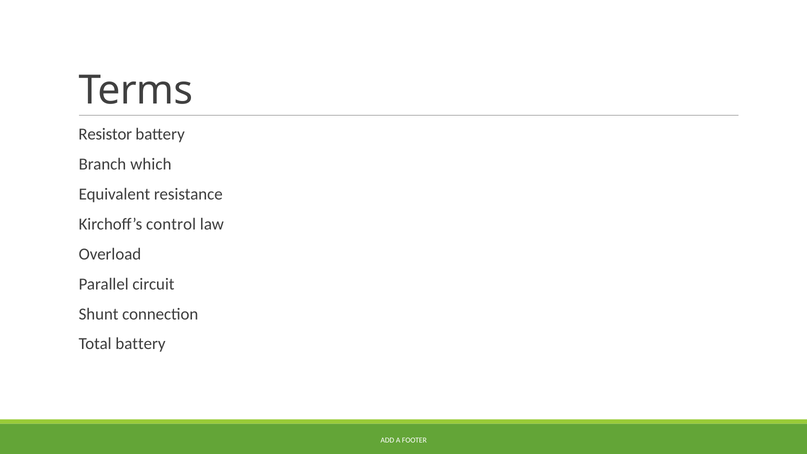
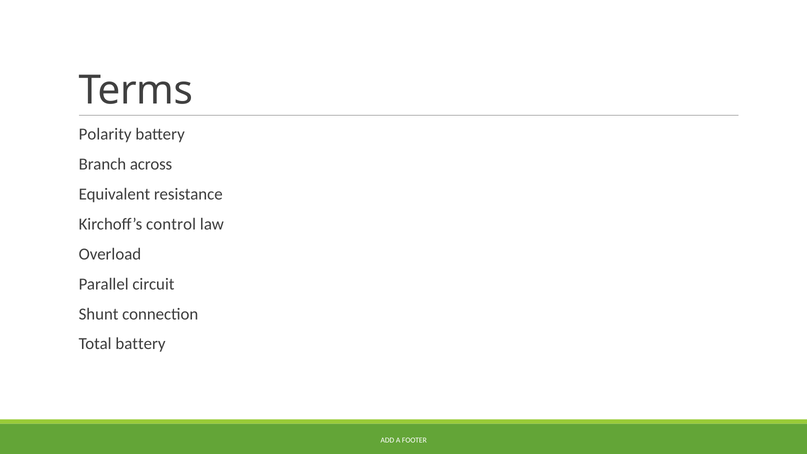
Resistor: Resistor -> Polarity
which: which -> across
